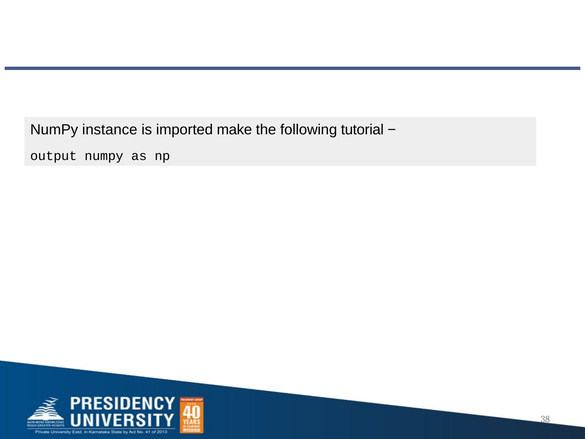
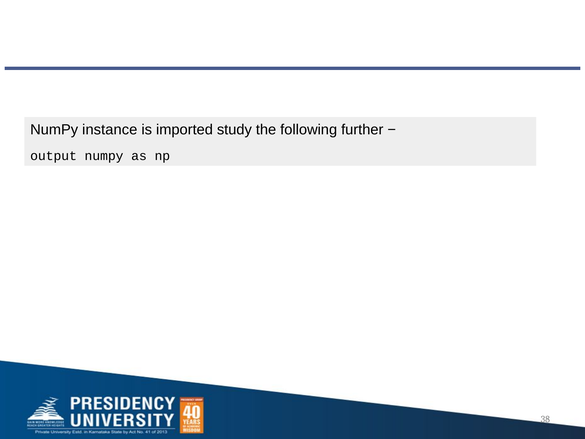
make: make -> study
tutorial: tutorial -> further
